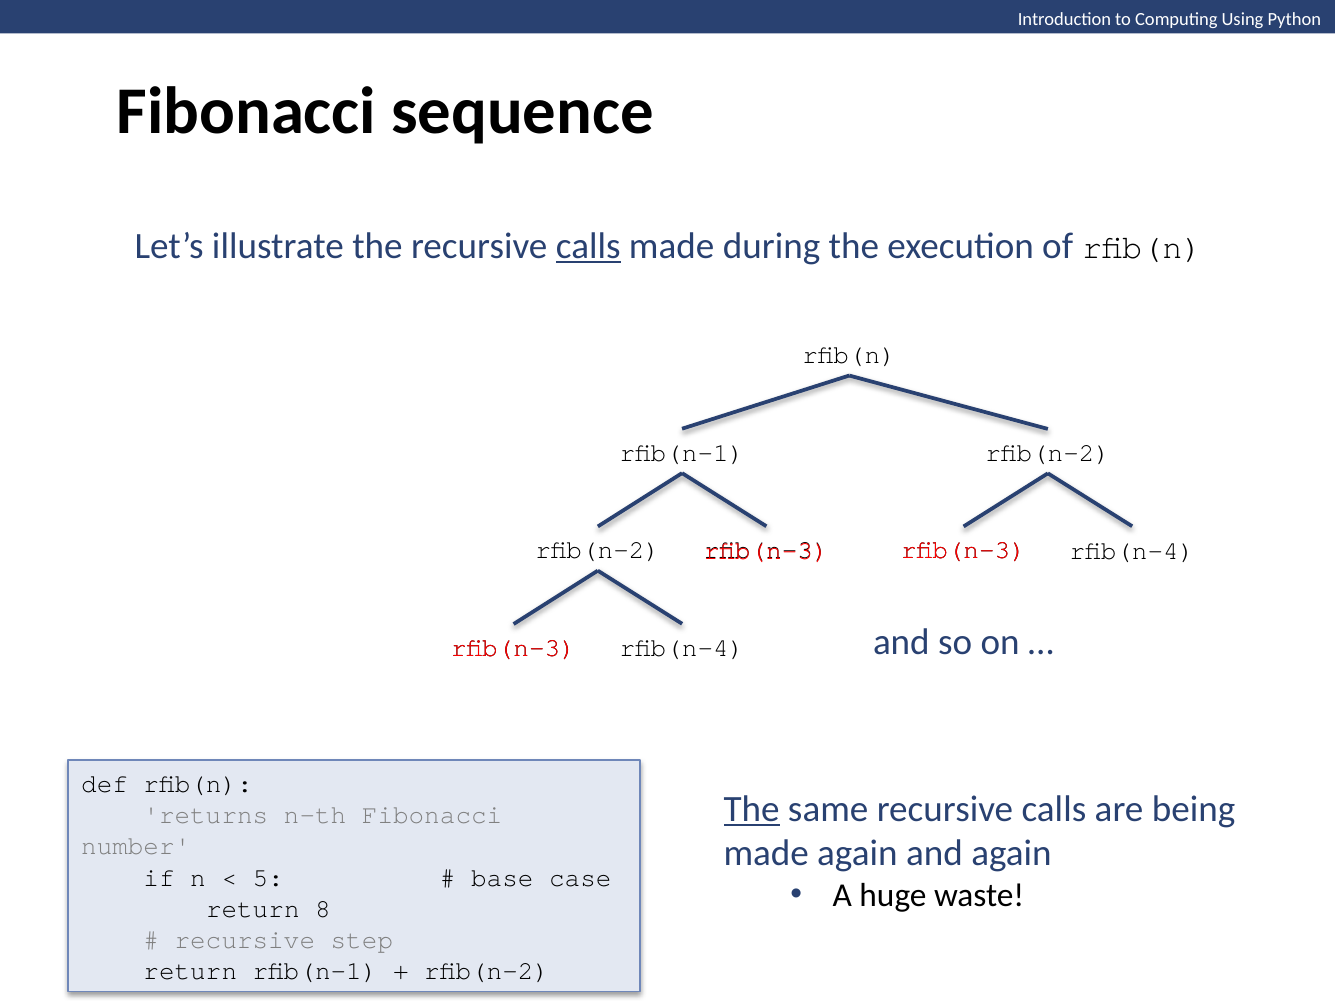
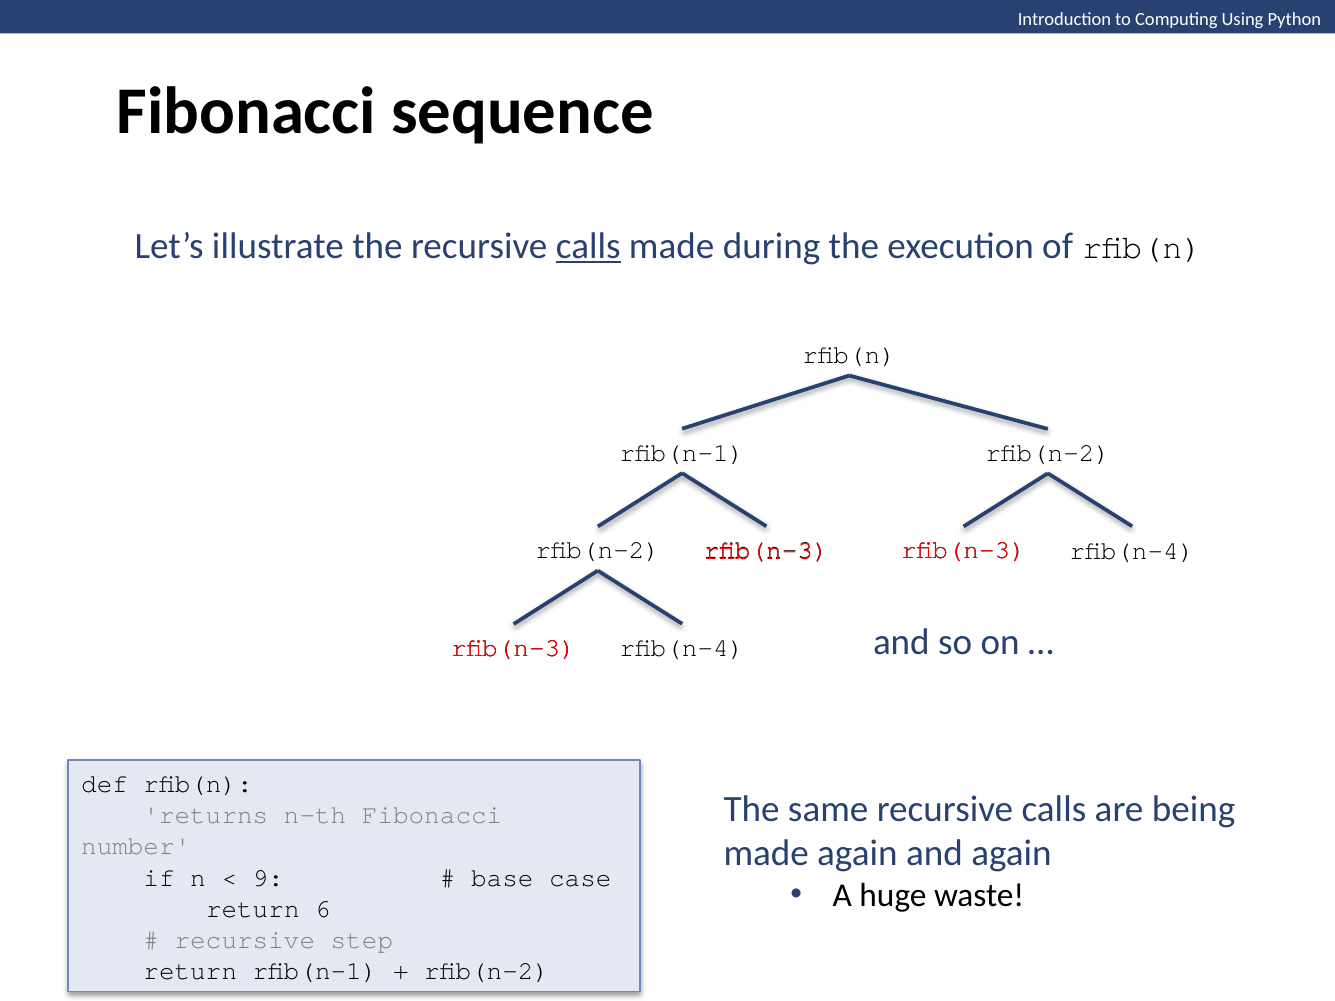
The at (752, 809) underline: present -> none
5: 5 -> 9
8: 8 -> 6
